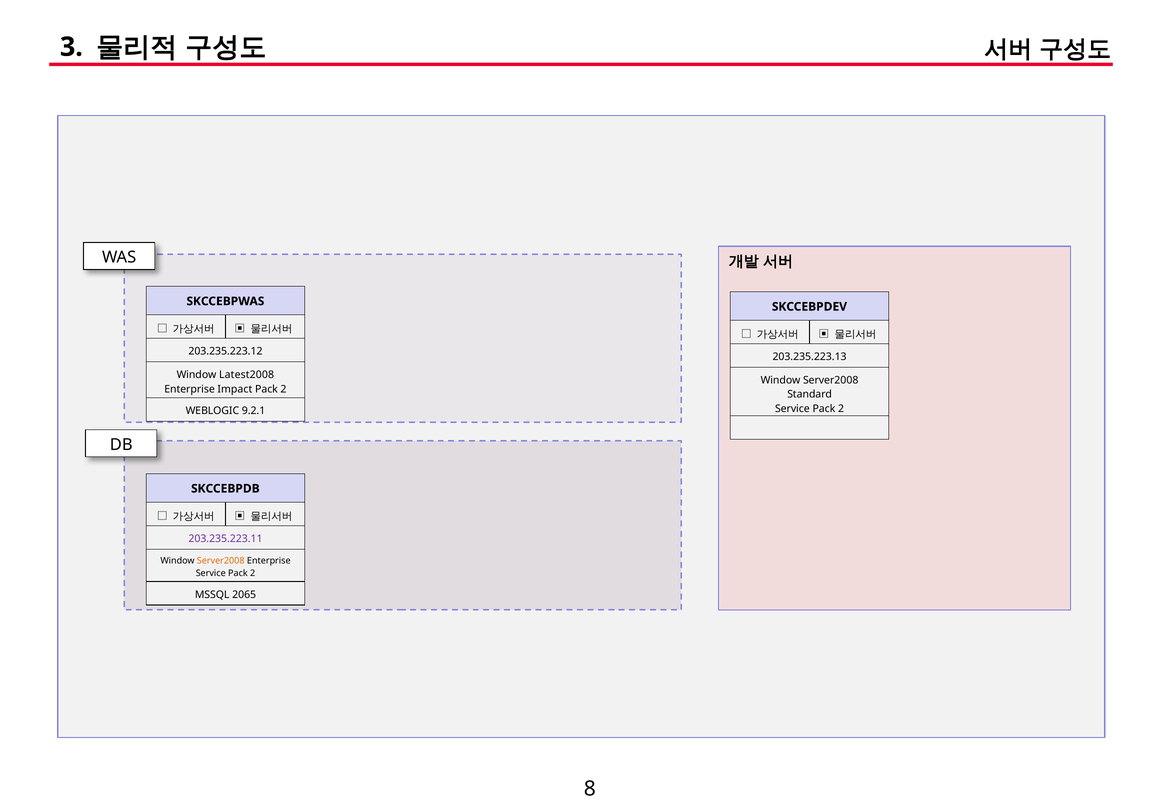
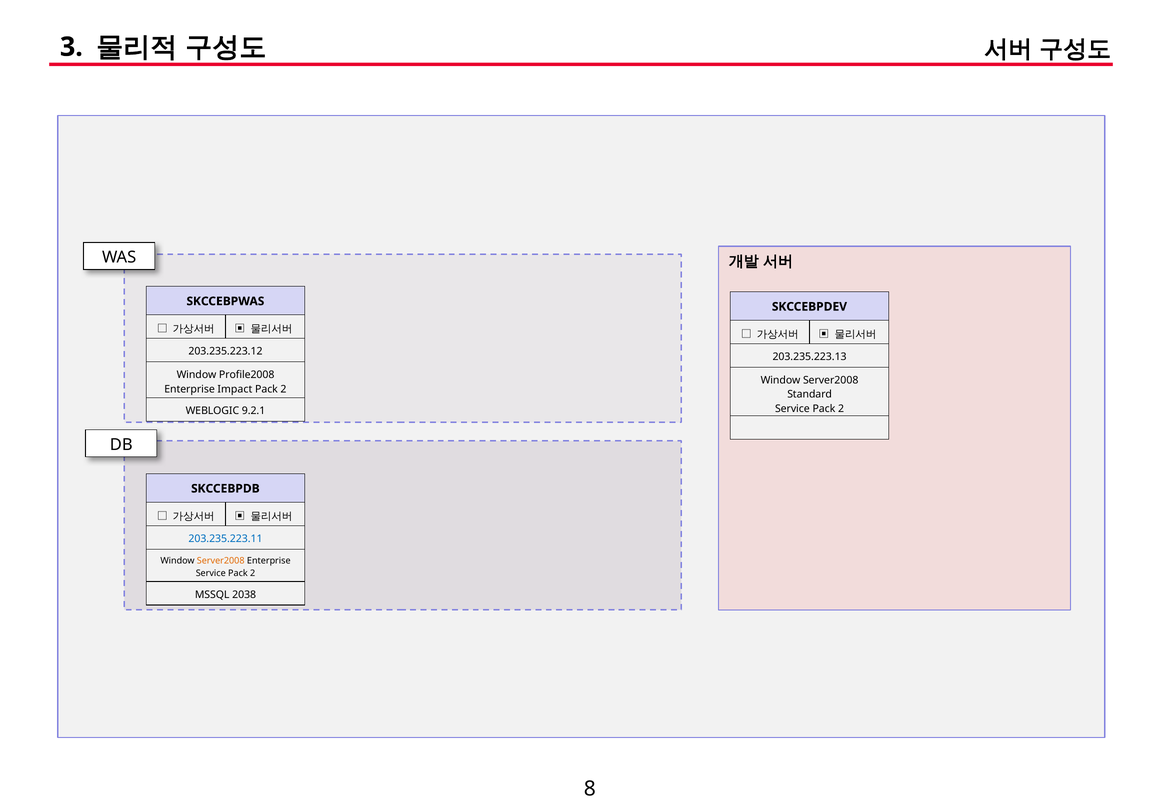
Latest2008: Latest2008 -> Profile2008
203.235.223.11 colour: purple -> blue
2065: 2065 -> 2038
